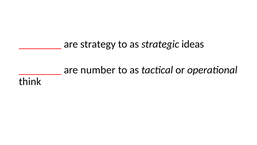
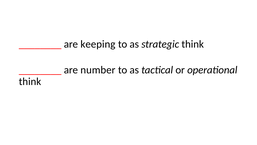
strategy: strategy -> keeping
strategic ideas: ideas -> think
